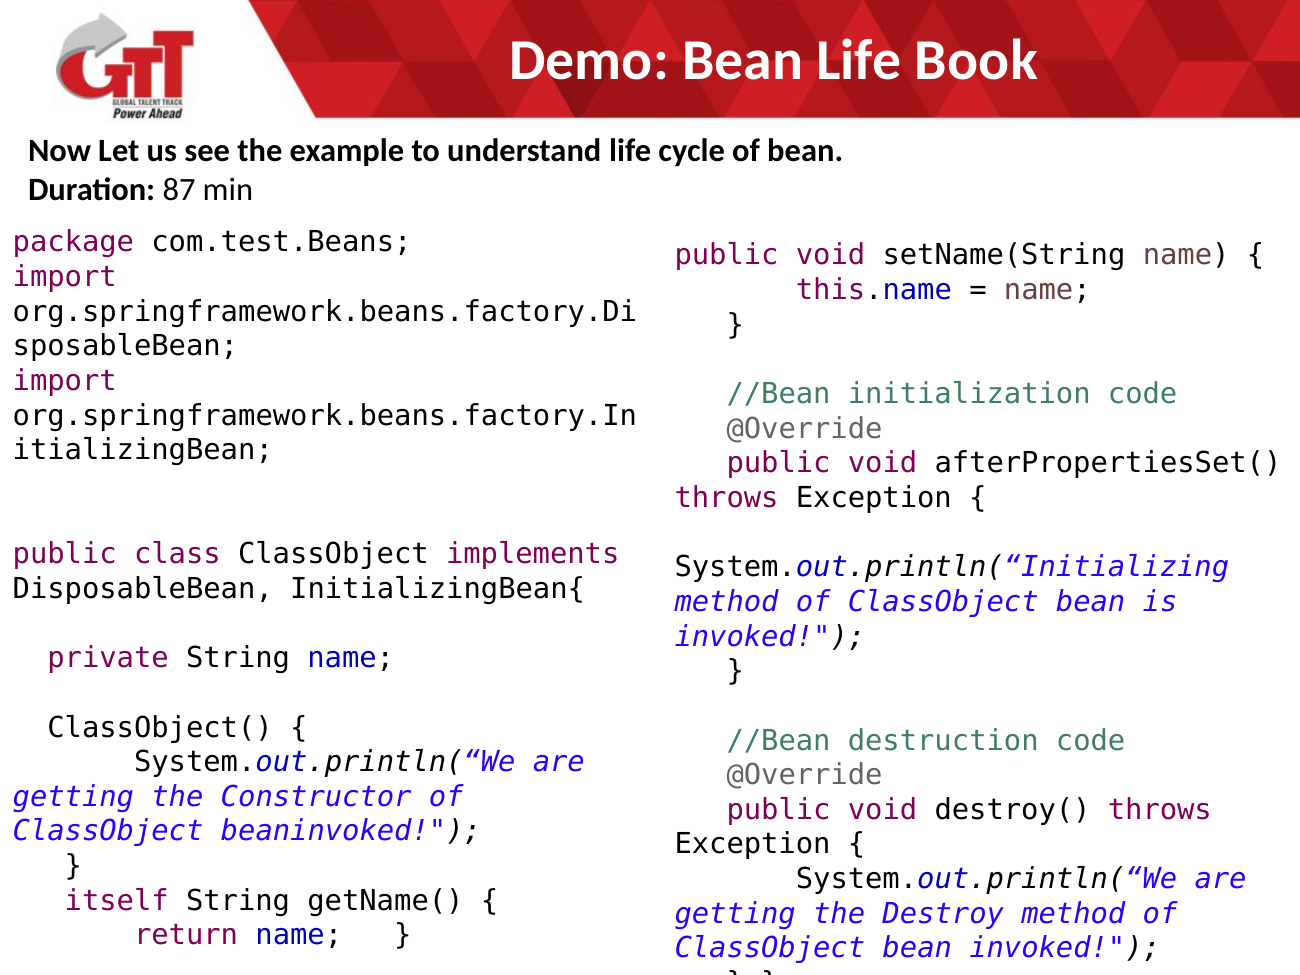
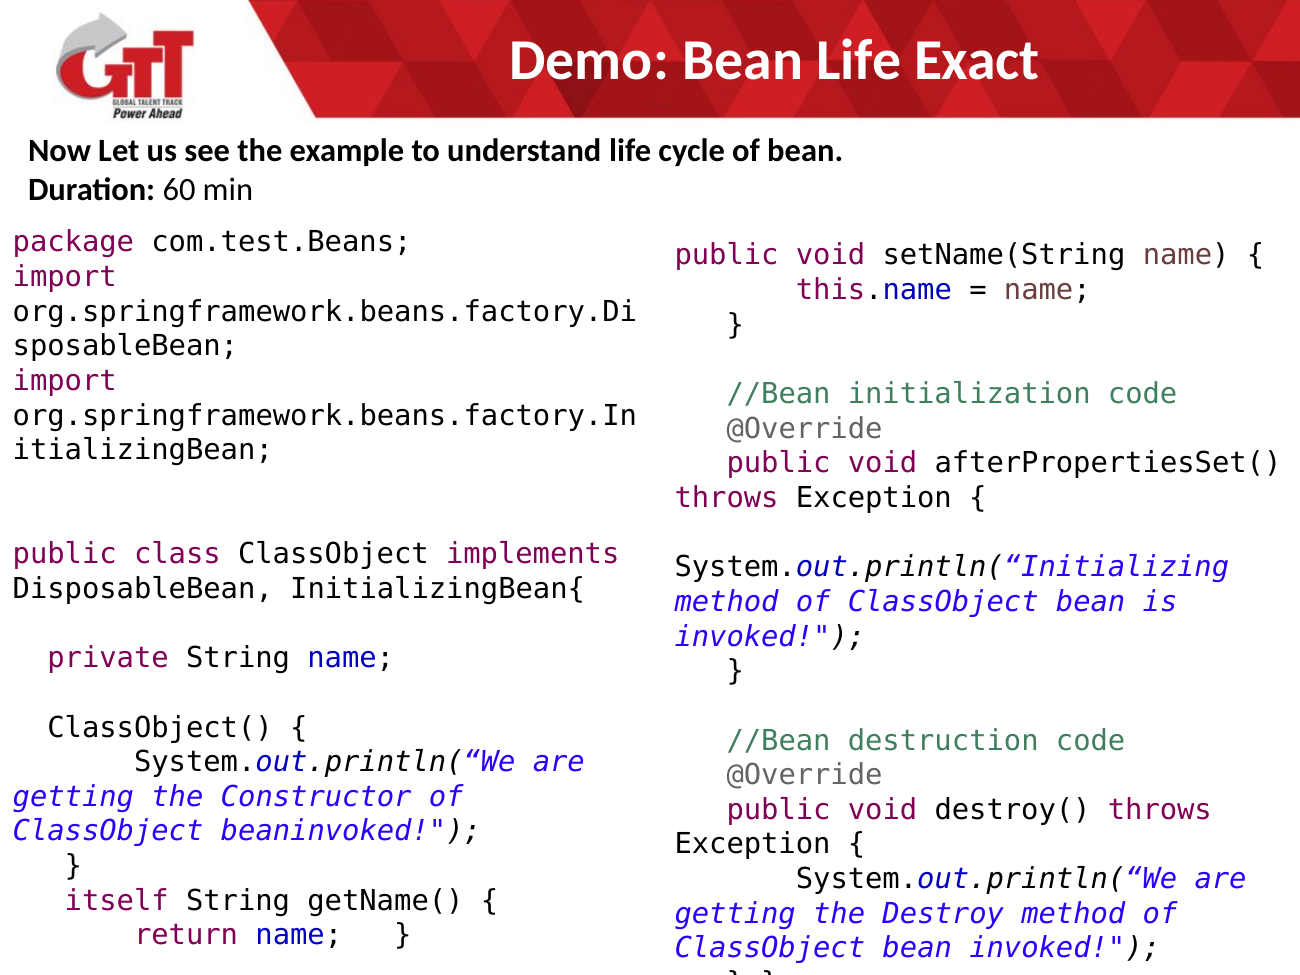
Book: Book -> Exact
87: 87 -> 60
